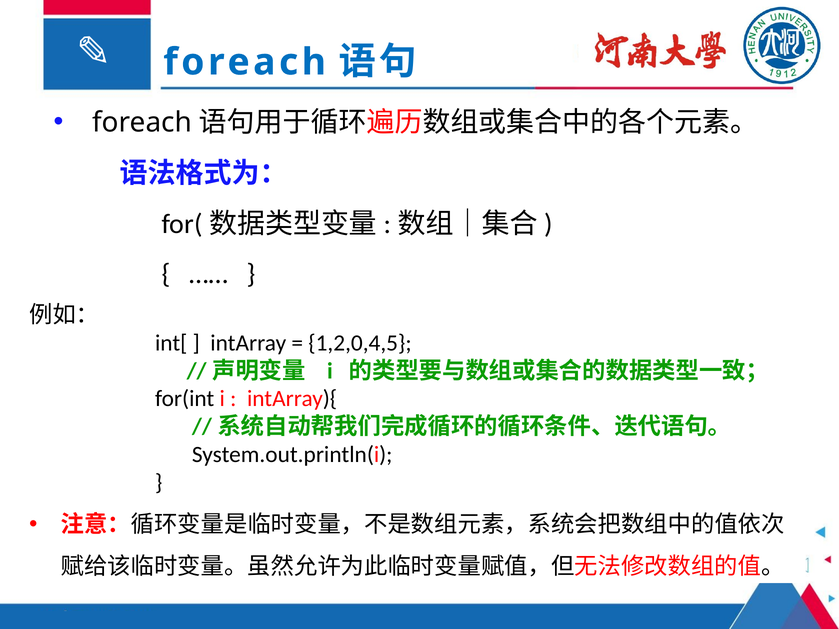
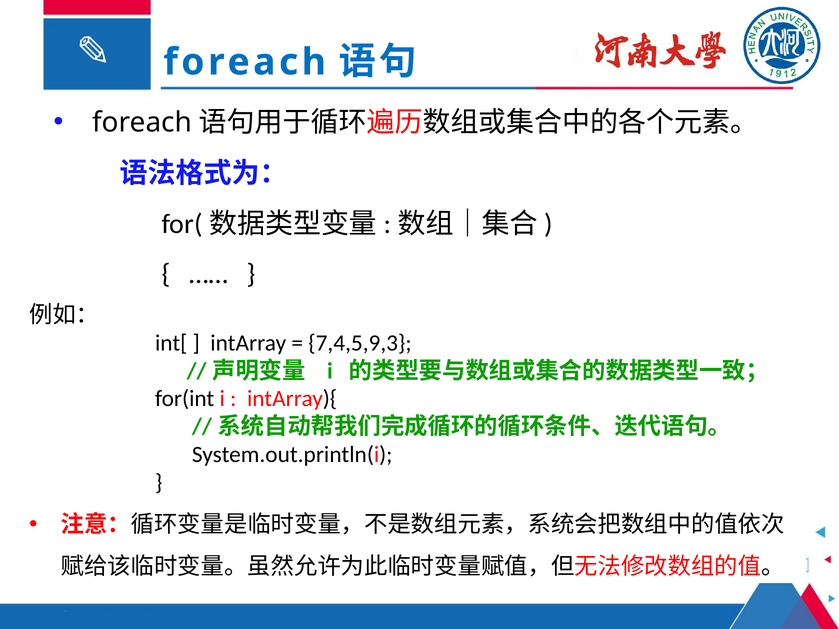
1,2,0,4,5: 1,2,0,4,5 -> 7,4,5,9,3
